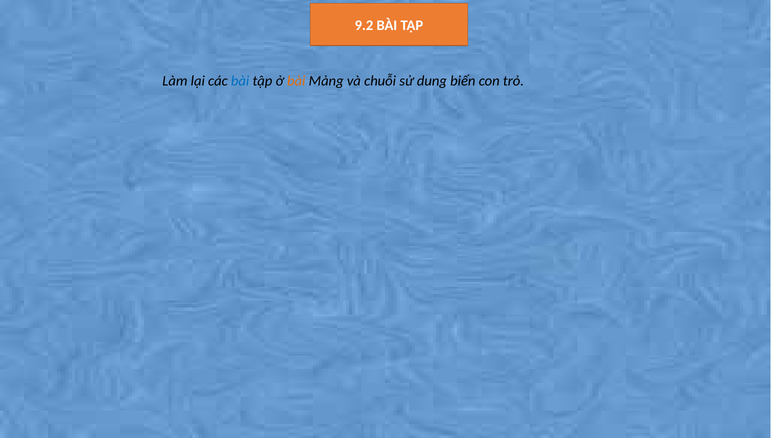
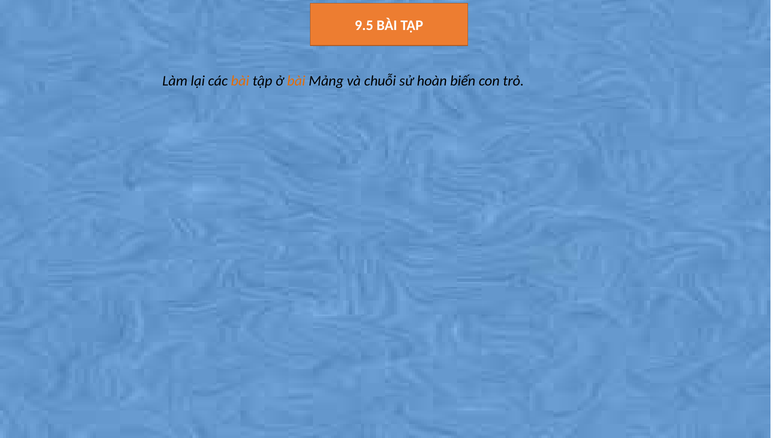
9.2: 9.2 -> 9.5
bài at (240, 81) colour: blue -> orange
dung: dung -> hoàn
